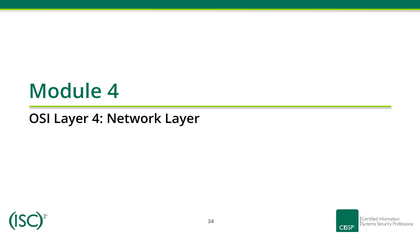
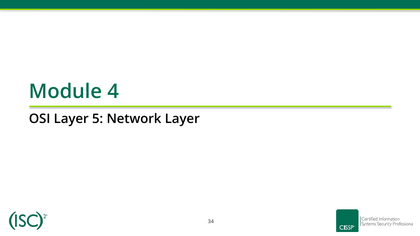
Layer 4: 4 -> 5
